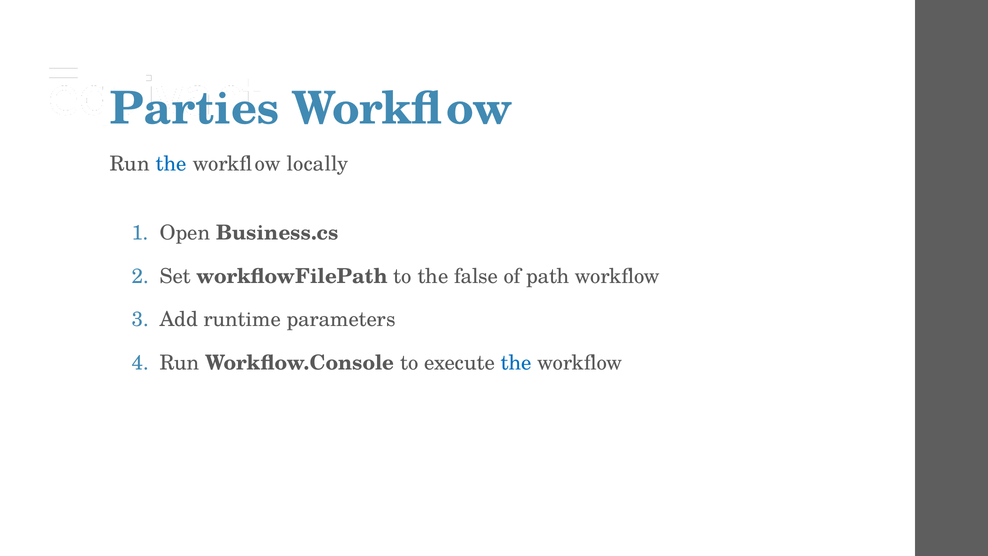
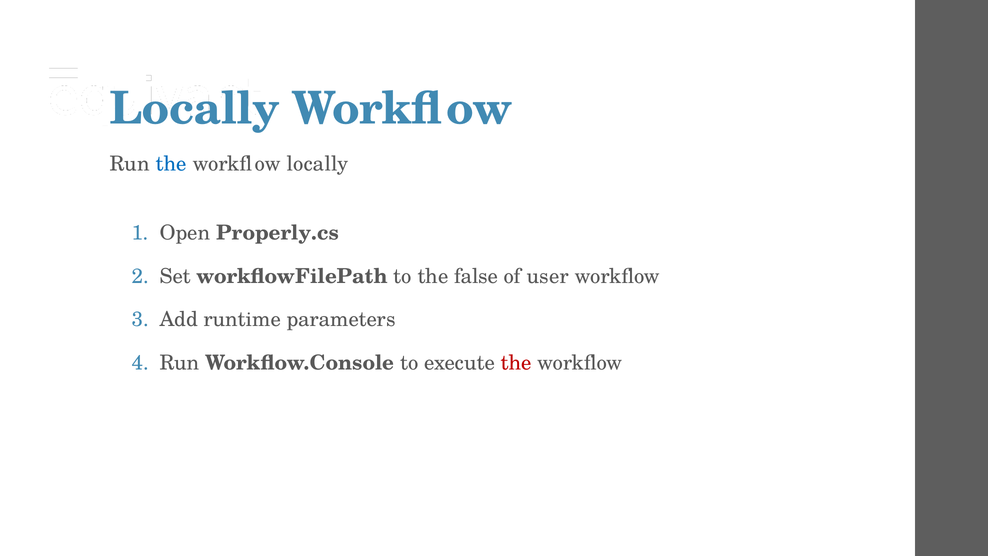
Parties at (195, 109): Parties -> Locally
Business.cs: Business.cs -> Properly.cs
path: path -> user
the at (516, 363) colour: blue -> red
